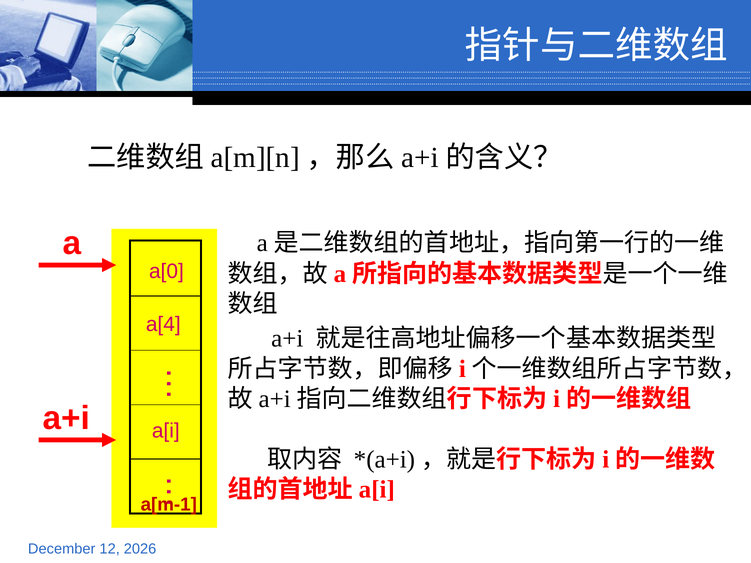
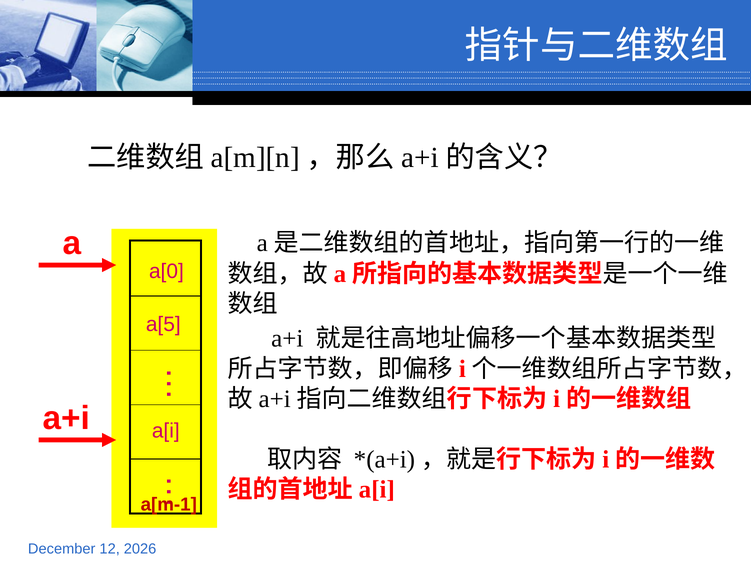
a[4: a[4 -> a[5
